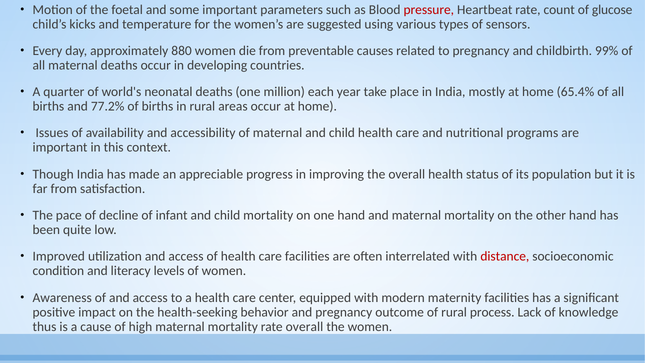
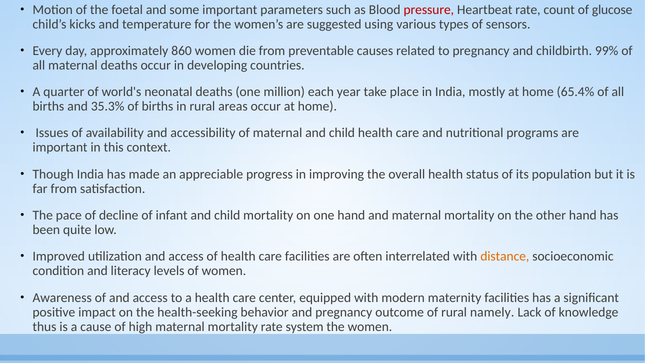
880: 880 -> 860
77.2%: 77.2% -> 35.3%
distance colour: red -> orange
process: process -> namely
rate overall: overall -> system
